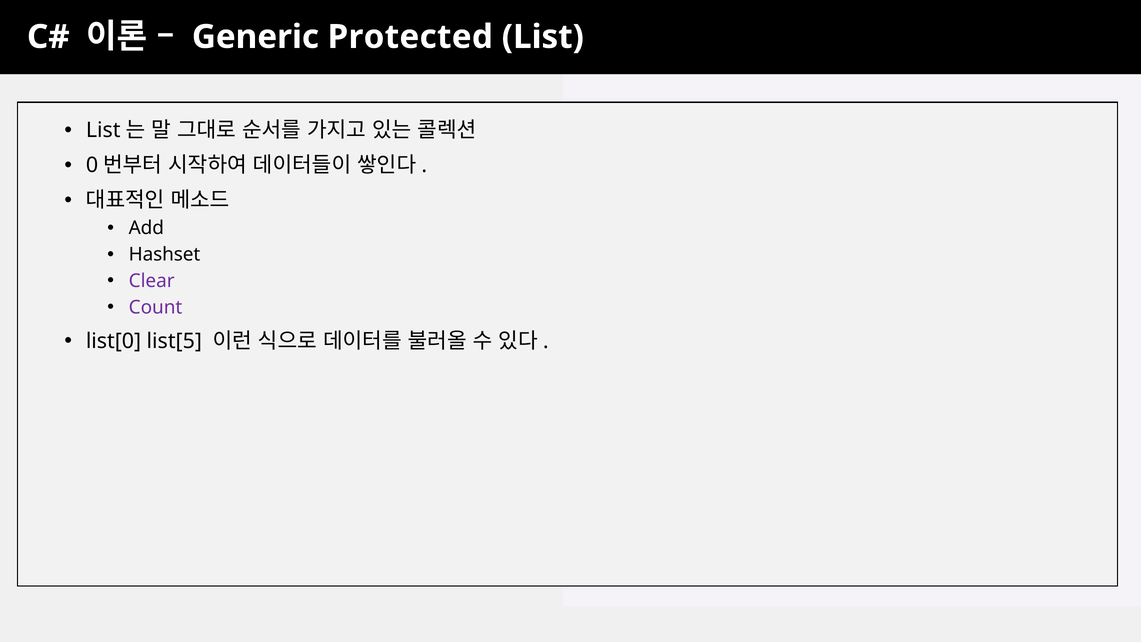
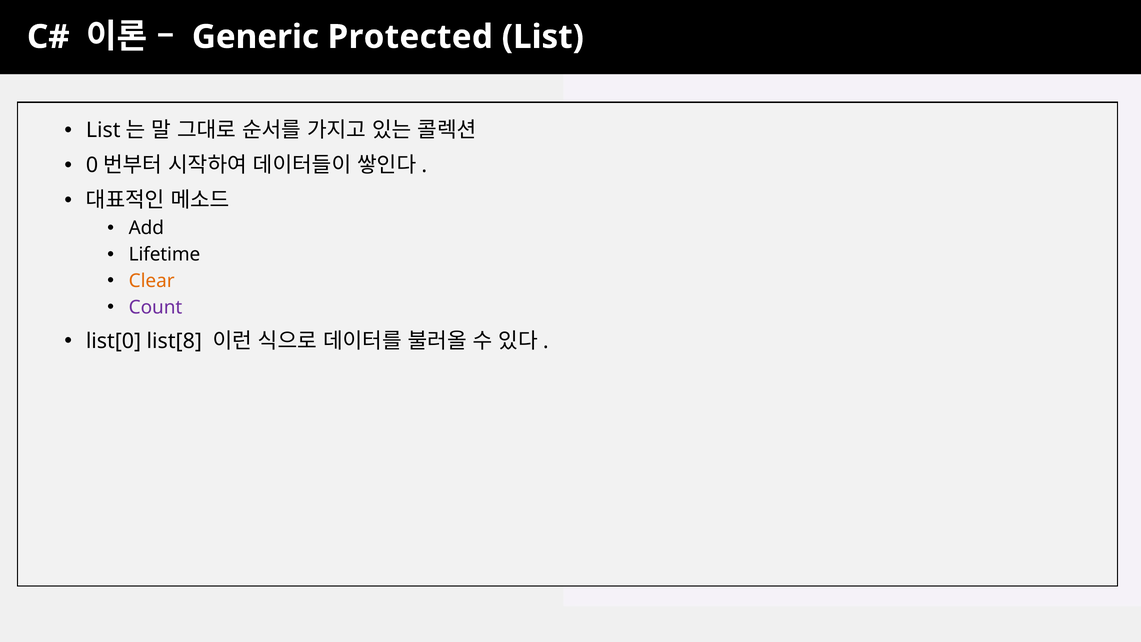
Hashset: Hashset -> Lifetime
Clear colour: purple -> orange
list[5: list[5 -> list[8
